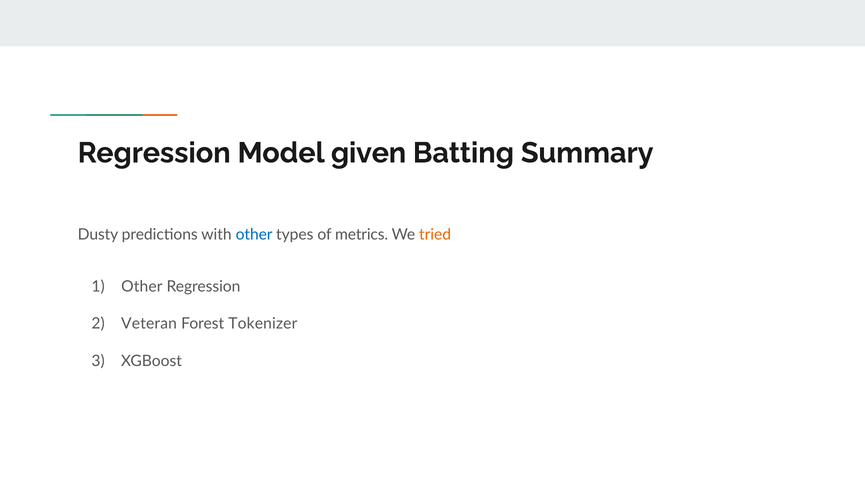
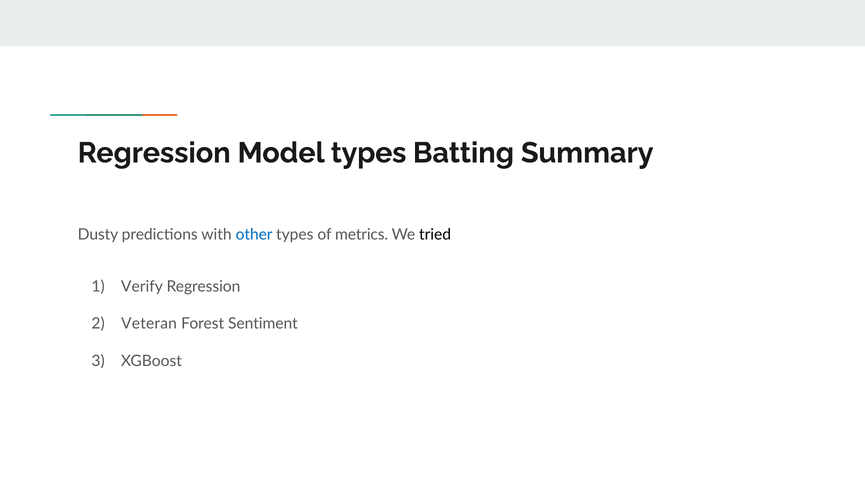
Model given: given -> types
tried colour: orange -> black
Other at (142, 286): Other -> Verify
Tokenizer: Tokenizer -> Sentiment
